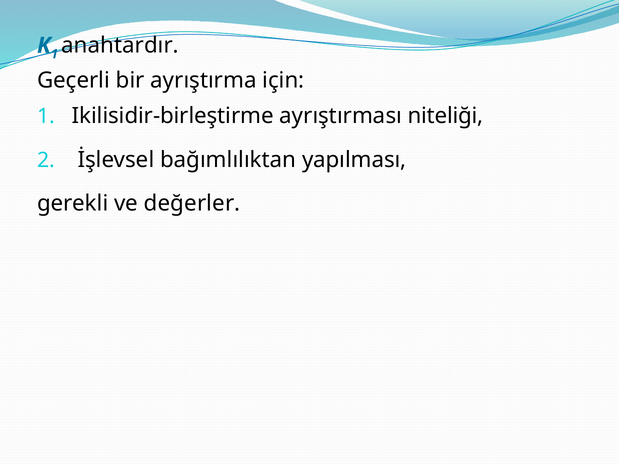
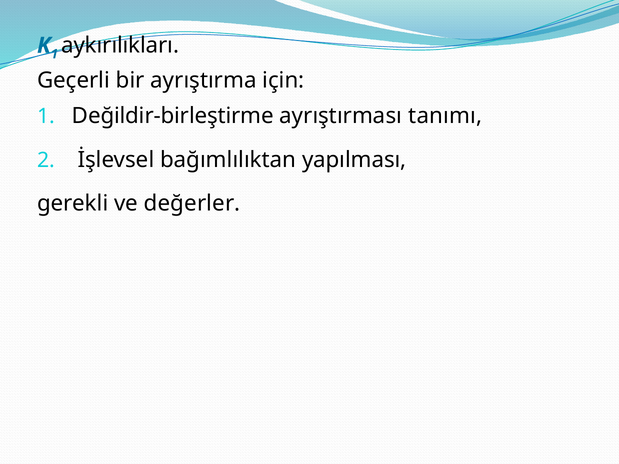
anahtardır: anahtardır -> aykırılıkları
Ikilisidir-birleştirme: Ikilisidir-birleştirme -> Değildir-birleştirme
niteliği: niteliği -> tanımı
